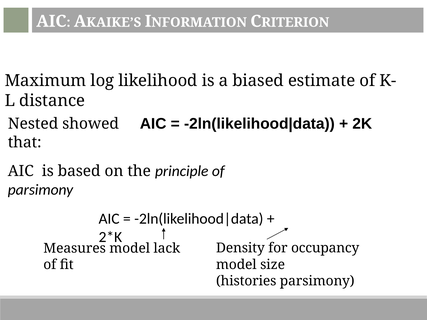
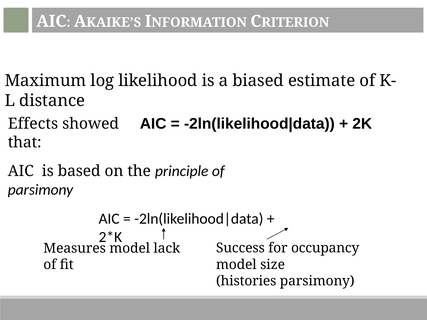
Nested: Nested -> Effects
Density: Density -> Success
